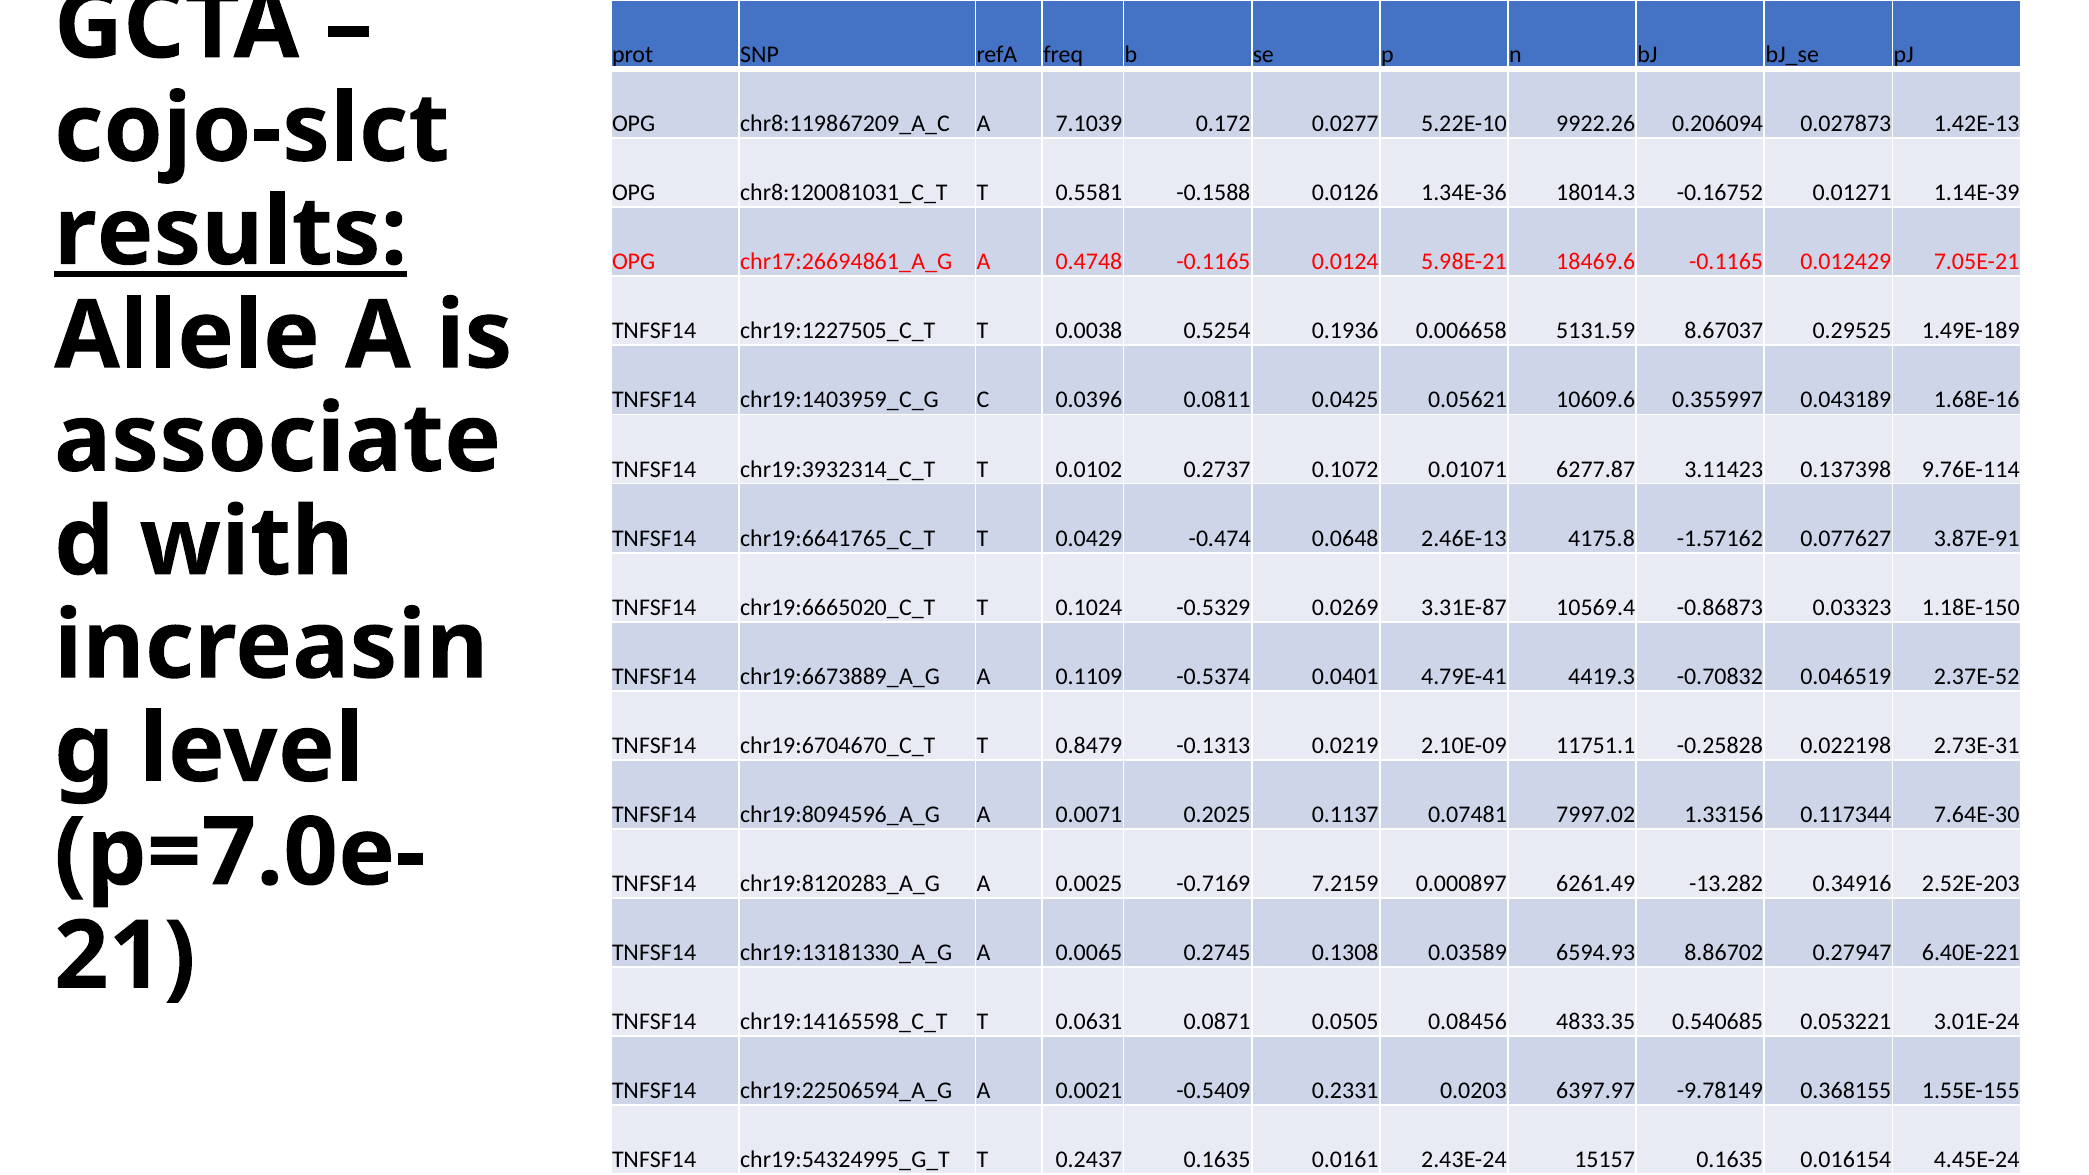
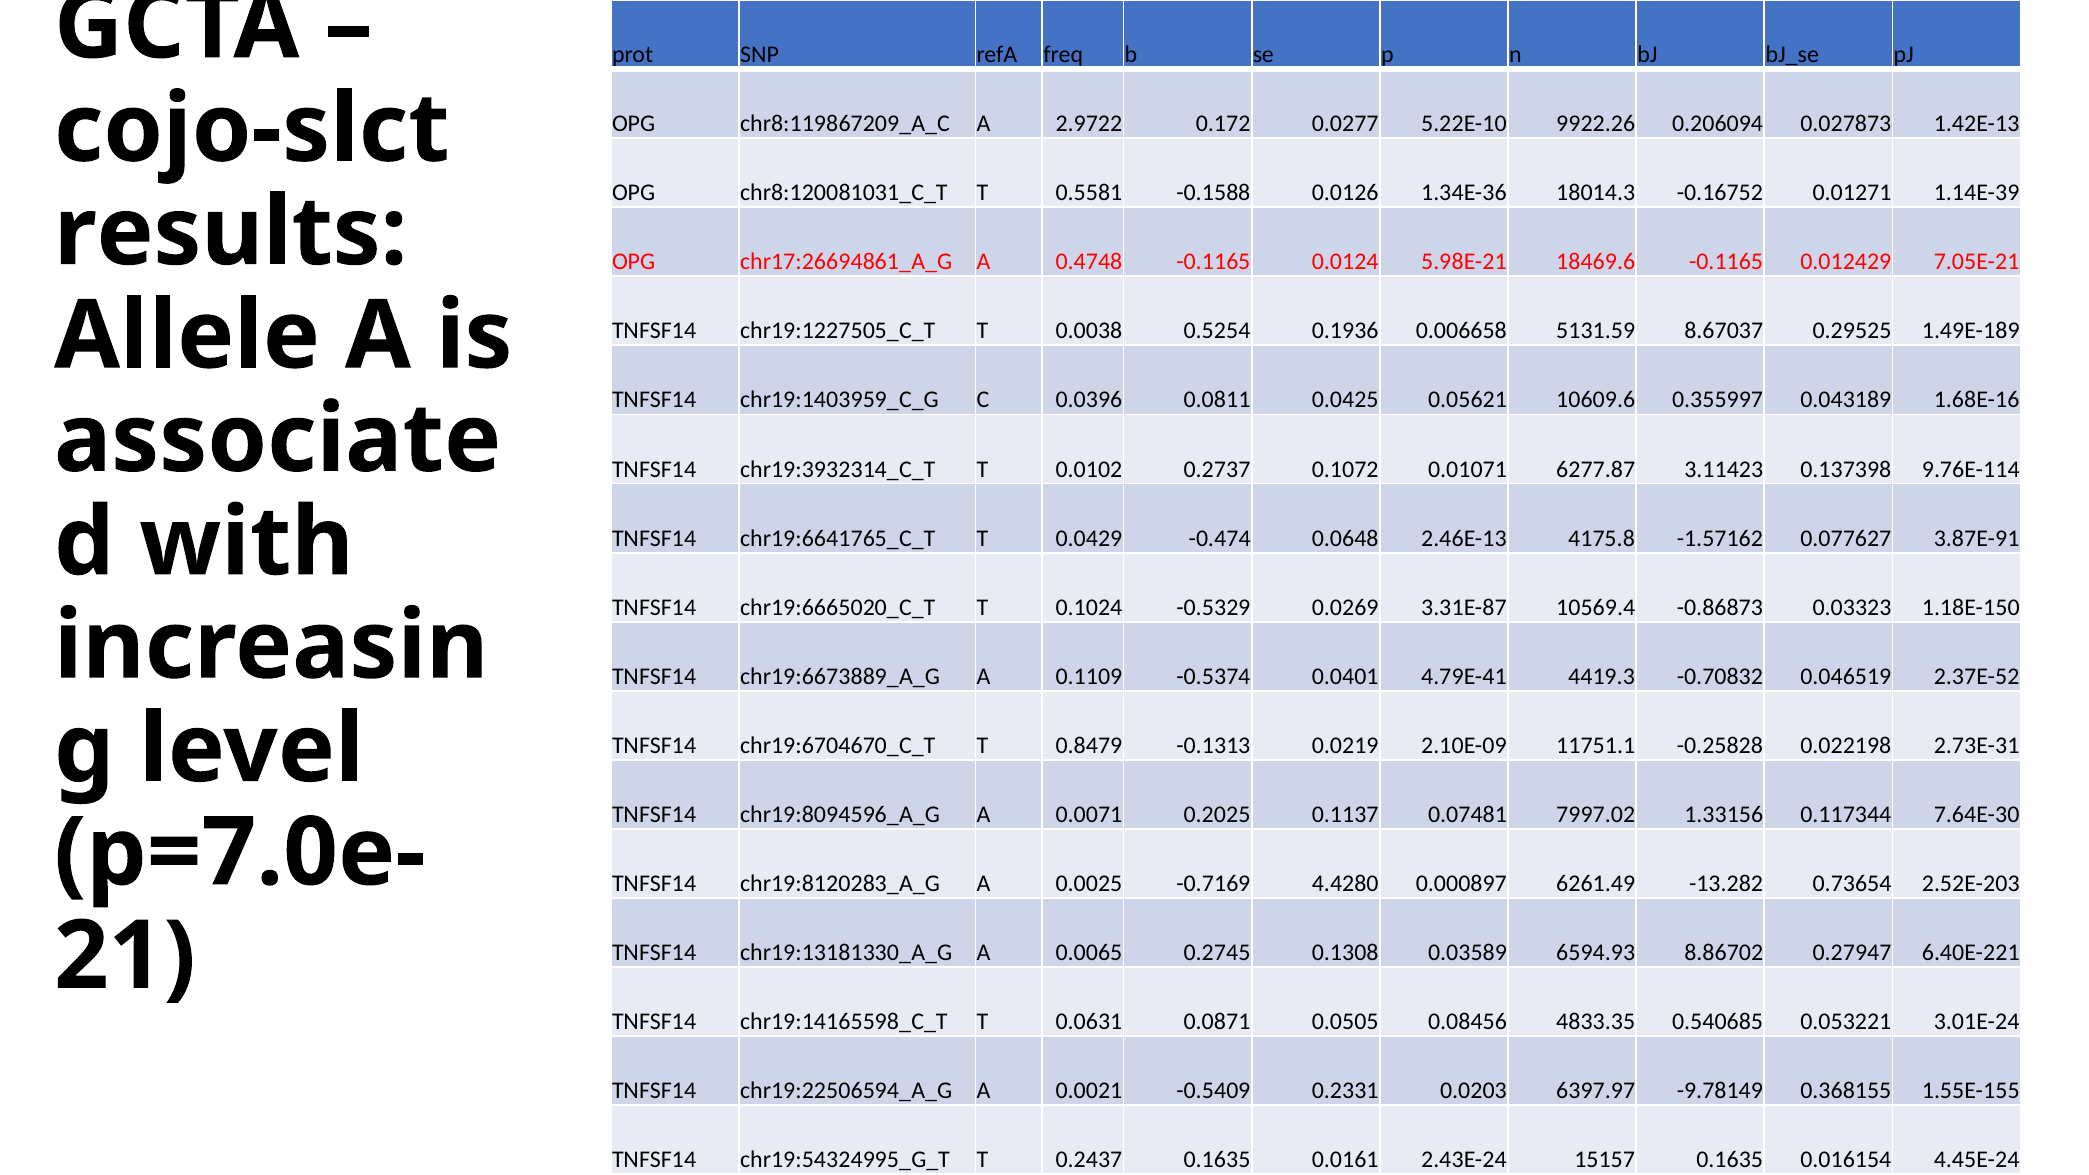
7.1039: 7.1039 -> 2.9722
results underline: present -> none
7.2159: 7.2159 -> 4.4280
0.34916: 0.34916 -> 0.73654
